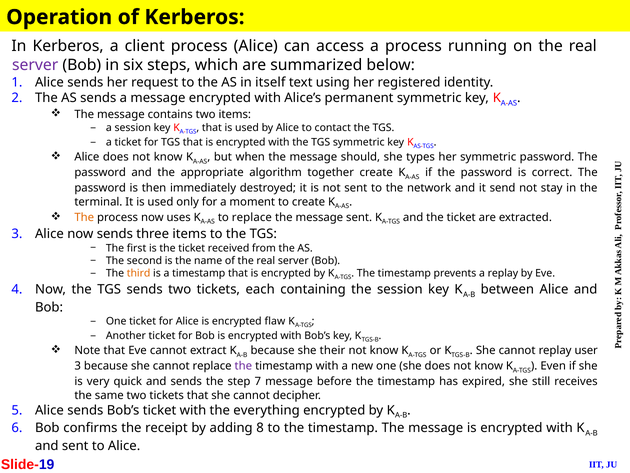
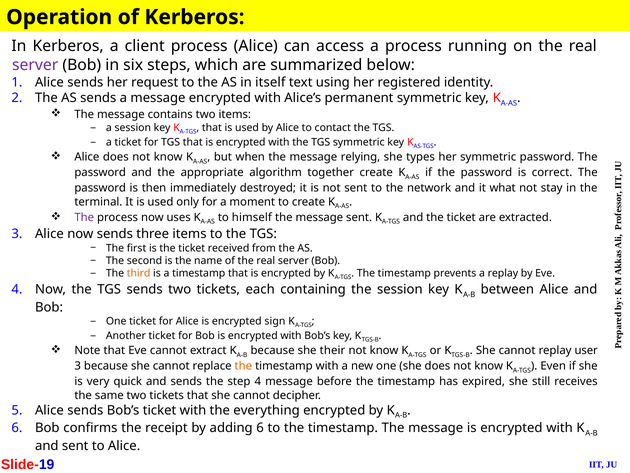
should: should -> relying
send: send -> what
The at (84, 217) colour: orange -> purple
to replace: replace -> himself
flaw: flaw -> sign
the at (243, 366) colour: purple -> orange
step 7: 7 -> 4
adding 8: 8 -> 6
